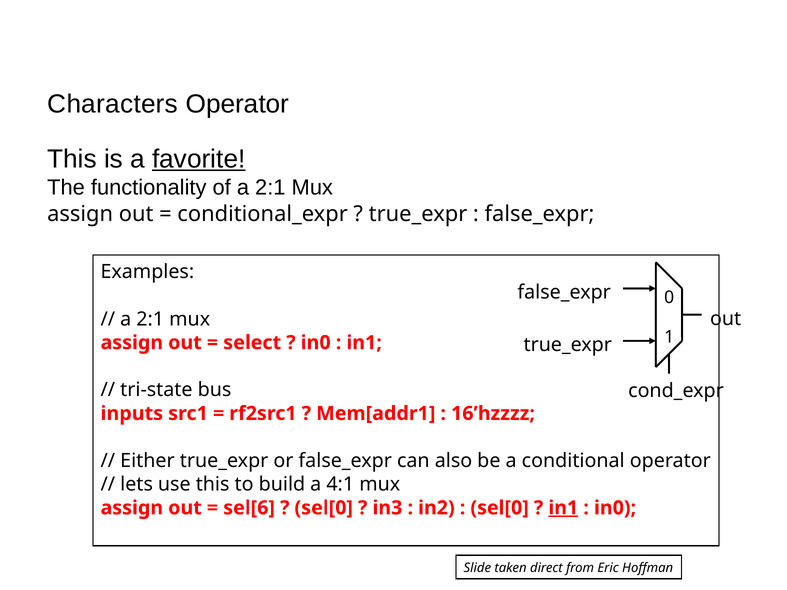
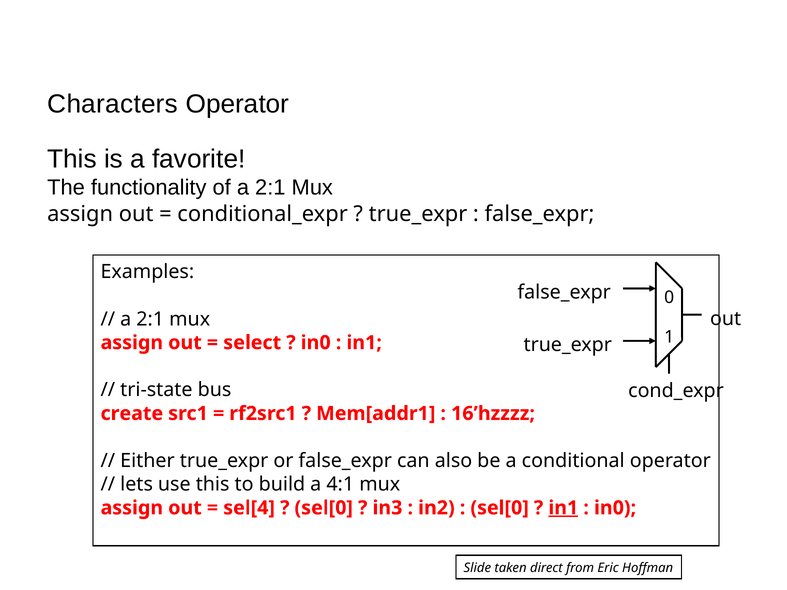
favorite underline: present -> none
inputs: inputs -> create
sel[6: sel[6 -> sel[4
